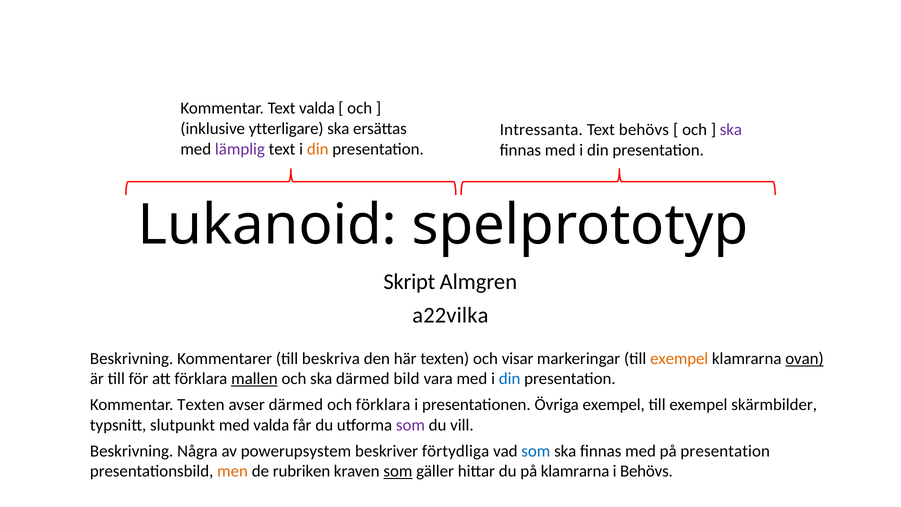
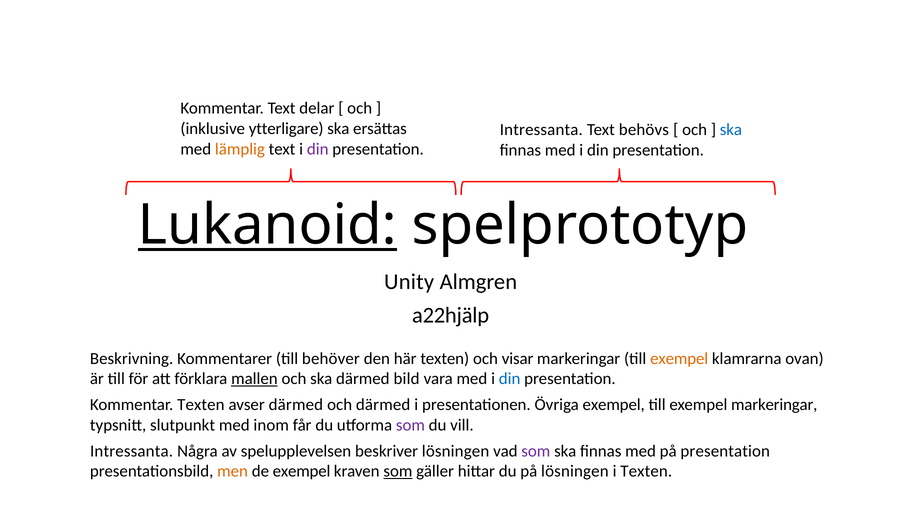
Text valda: valda -> delar
ska at (731, 130) colour: purple -> blue
lämplig colour: purple -> orange
din at (318, 149) colour: orange -> purple
Lukanoid underline: none -> present
Skript: Skript -> Unity
a22vilka: a22vilka -> a22hjälp
beskriva: beskriva -> behöver
ovan underline: present -> none
och förklara: förklara -> därmed
exempel skärmbilder: skärmbilder -> markeringar
med valda: valda -> inom
Beskrivning at (132, 451): Beskrivning -> Intressanta
powerupsystem: powerupsystem -> spelupplevelsen
beskriver förtydliga: förtydliga -> lösningen
som at (536, 451) colour: blue -> purple
de rubriken: rubriken -> exempel
på klamrarna: klamrarna -> lösningen
i Behövs: Behövs -> Texten
